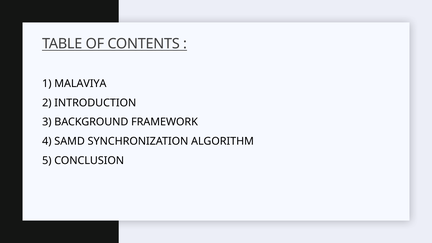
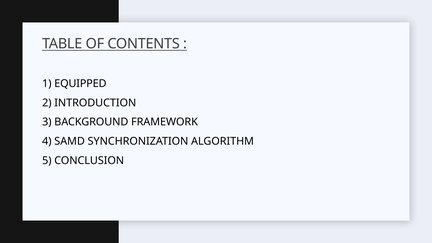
MALAVIYA: MALAVIYA -> EQUIPPED
